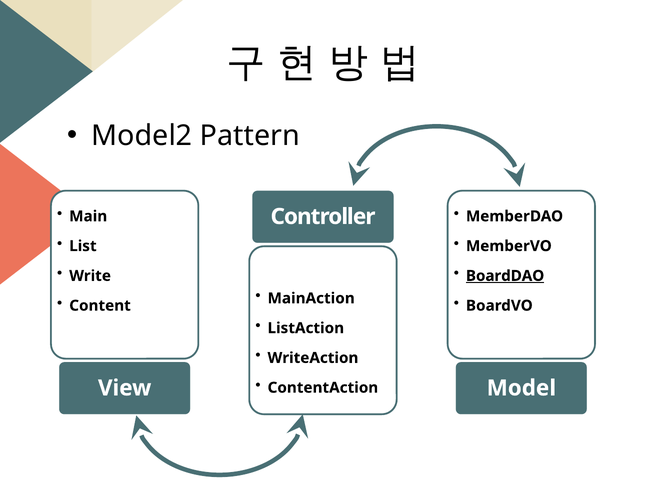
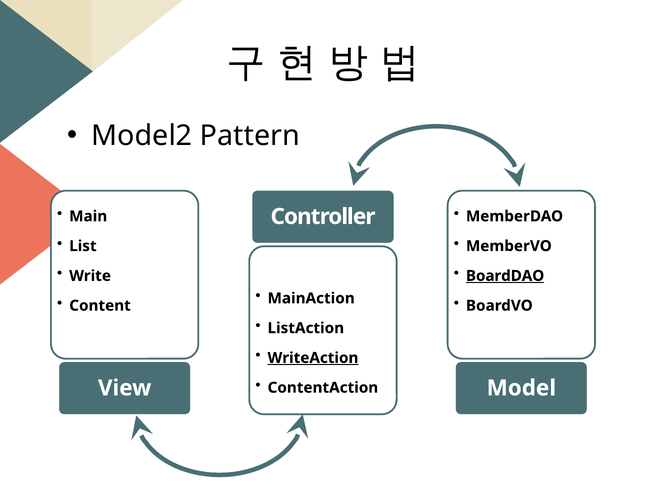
WriteAction underline: none -> present
